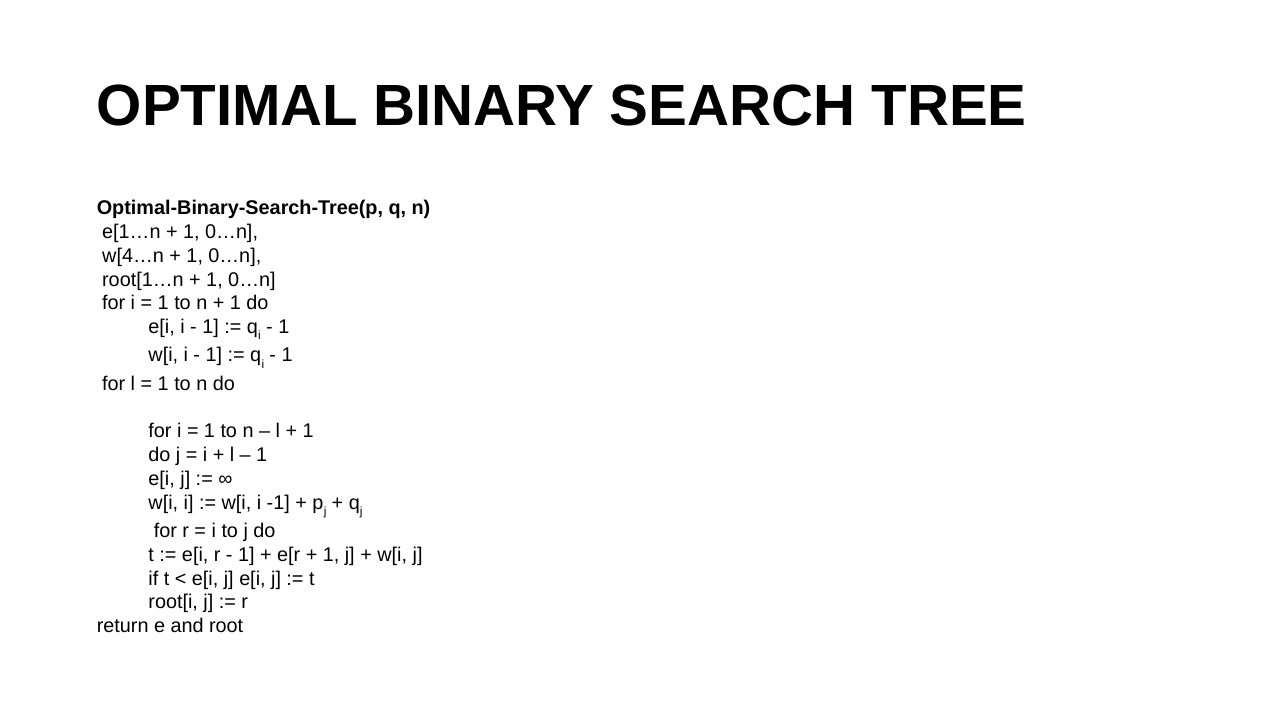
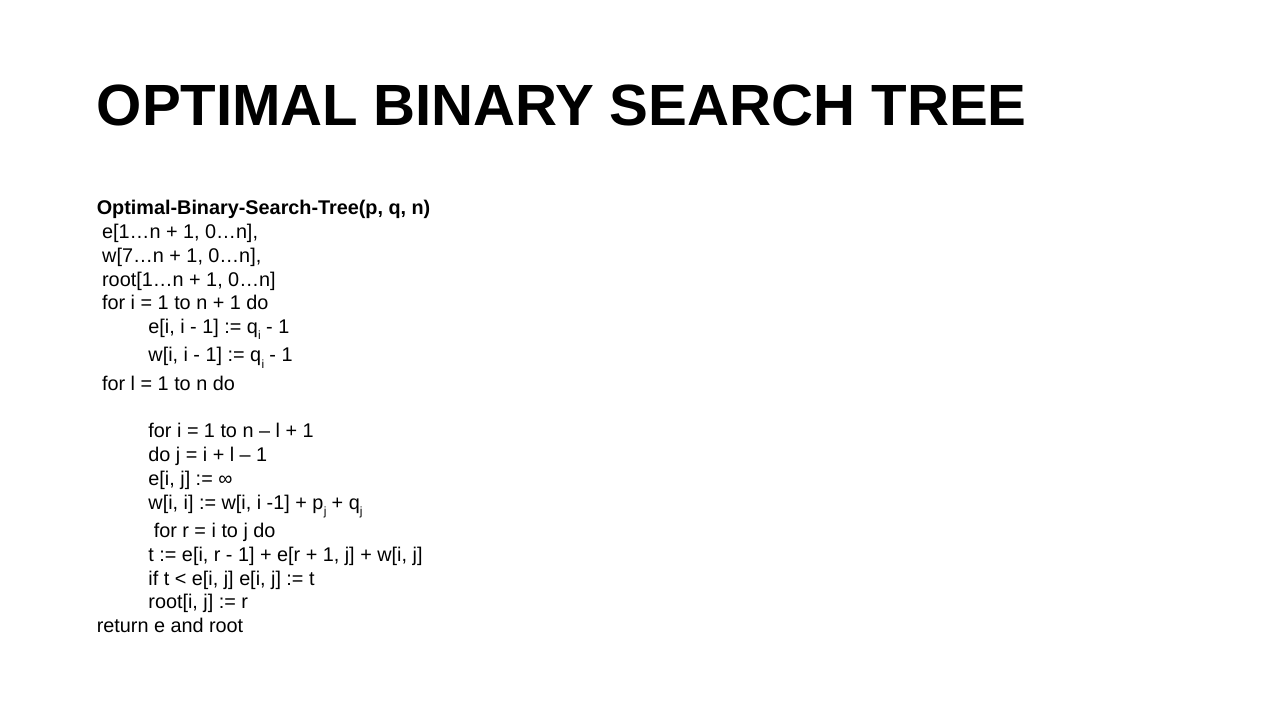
w[4…n: w[4…n -> w[7…n
